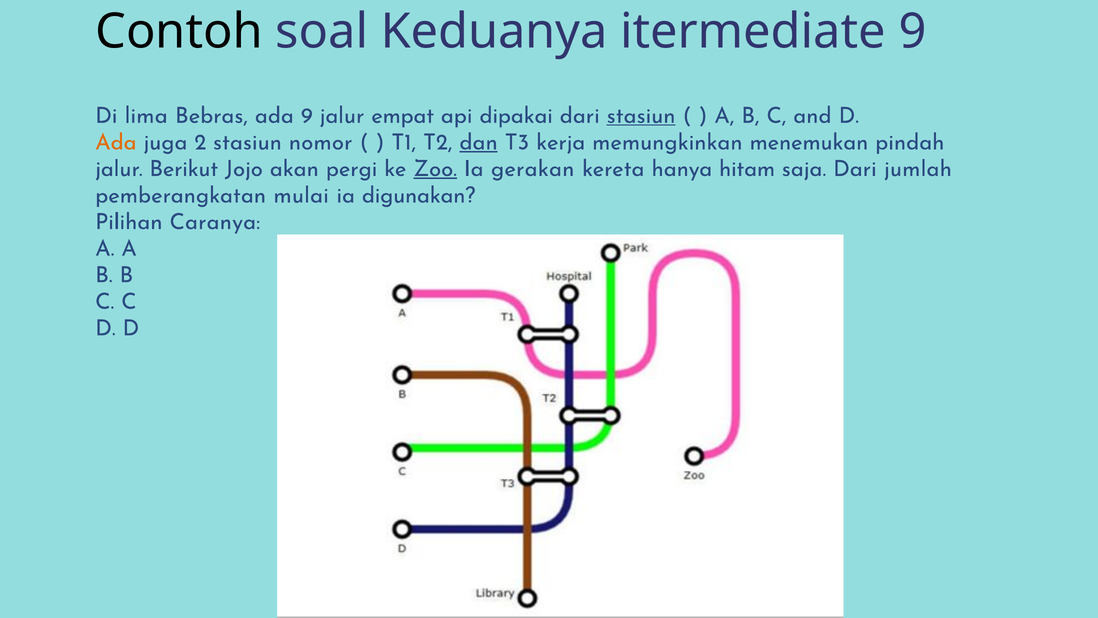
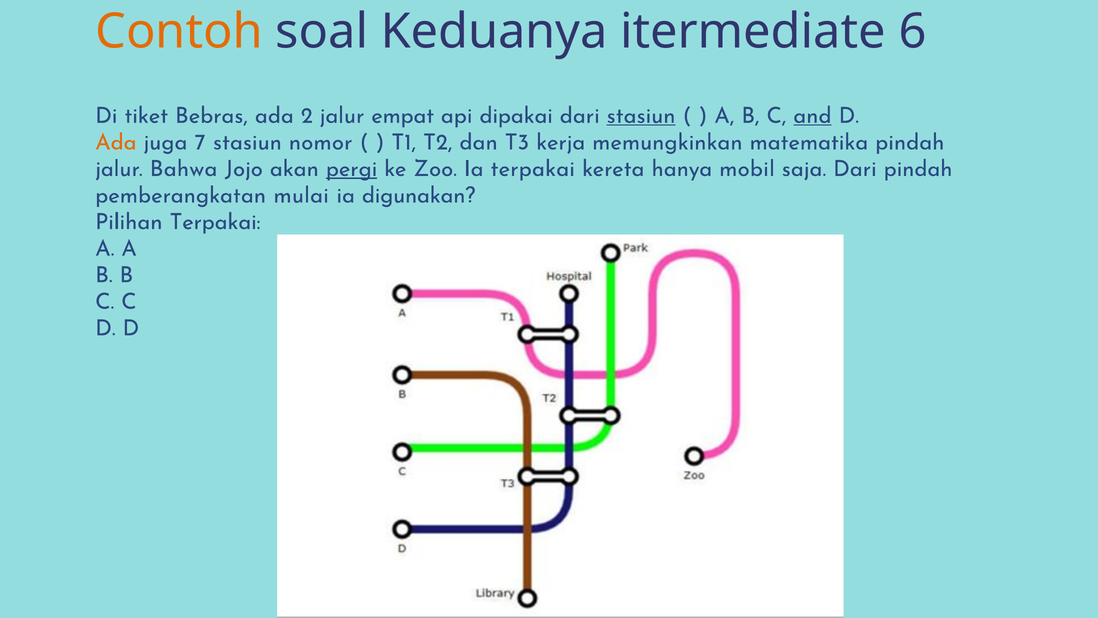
Contoh colour: black -> orange
itermediate 9: 9 -> 6
lima: lima -> tiket
ada 9: 9 -> 2
and underline: none -> present
2: 2 -> 7
dan underline: present -> none
menemukan: menemukan -> matematika
Berikut: Berikut -> Bahwa
pergi underline: none -> present
Zoo underline: present -> none
Ia gerakan: gerakan -> terpakai
hitam: hitam -> mobil
Dari jumlah: jumlah -> pindah
Pilihan Caranya: Caranya -> Terpakai
